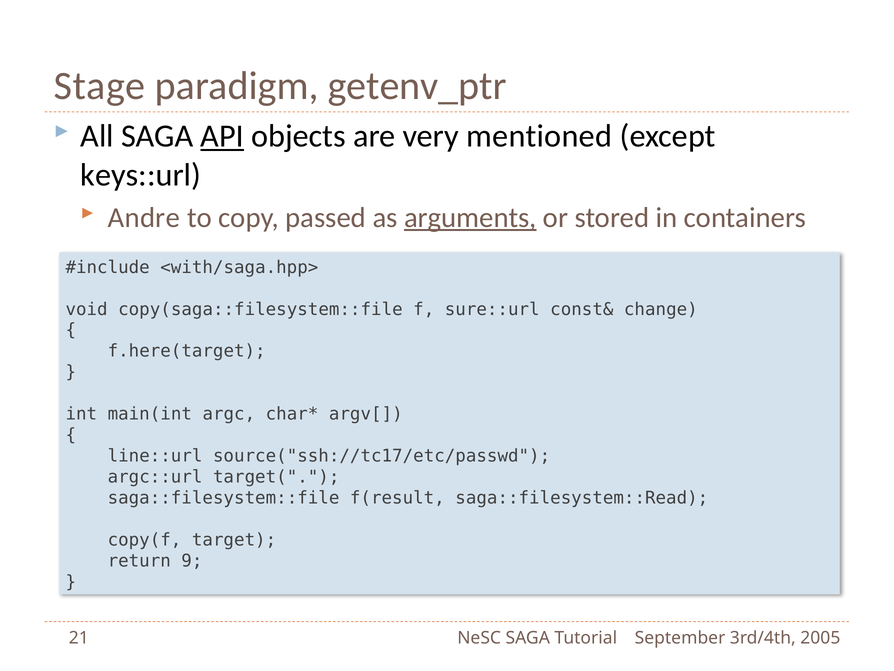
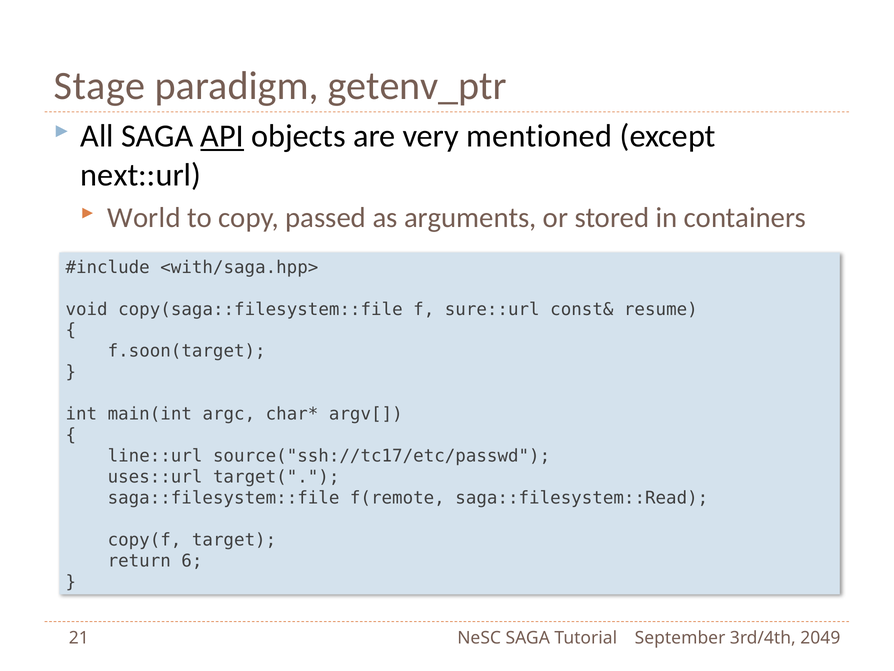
keys::url: keys::url -> next::url
Andre: Andre -> World
arguments underline: present -> none
change: change -> resume
f.here(target: f.here(target -> f.soon(target
argc::url: argc::url -> uses::url
f(result: f(result -> f(remote
9: 9 -> 6
2005: 2005 -> 2049
